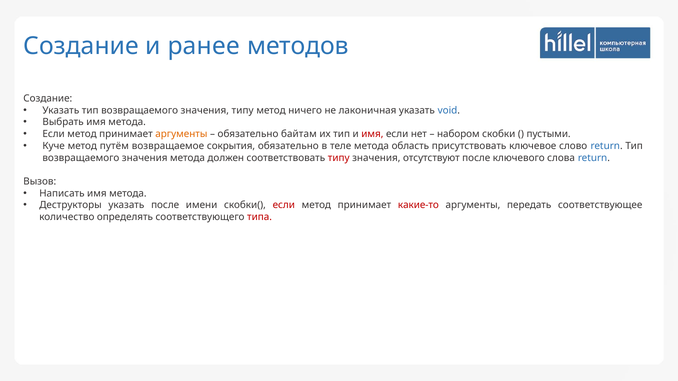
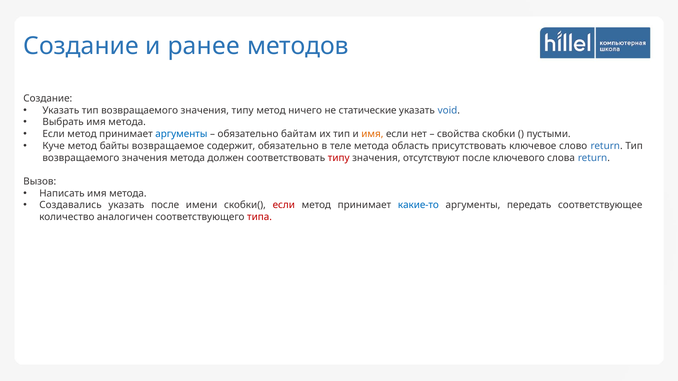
лаконичная: лаконичная -> статические
аргументы at (181, 134) colour: orange -> blue
имя at (372, 134) colour: red -> orange
набором: набором -> свойства
путём: путём -> байты
сокрытия: сокрытия -> содержит
Деструкторы: Деструкторы -> Создавались
какие-то colour: red -> blue
определять: определять -> аналогичен
